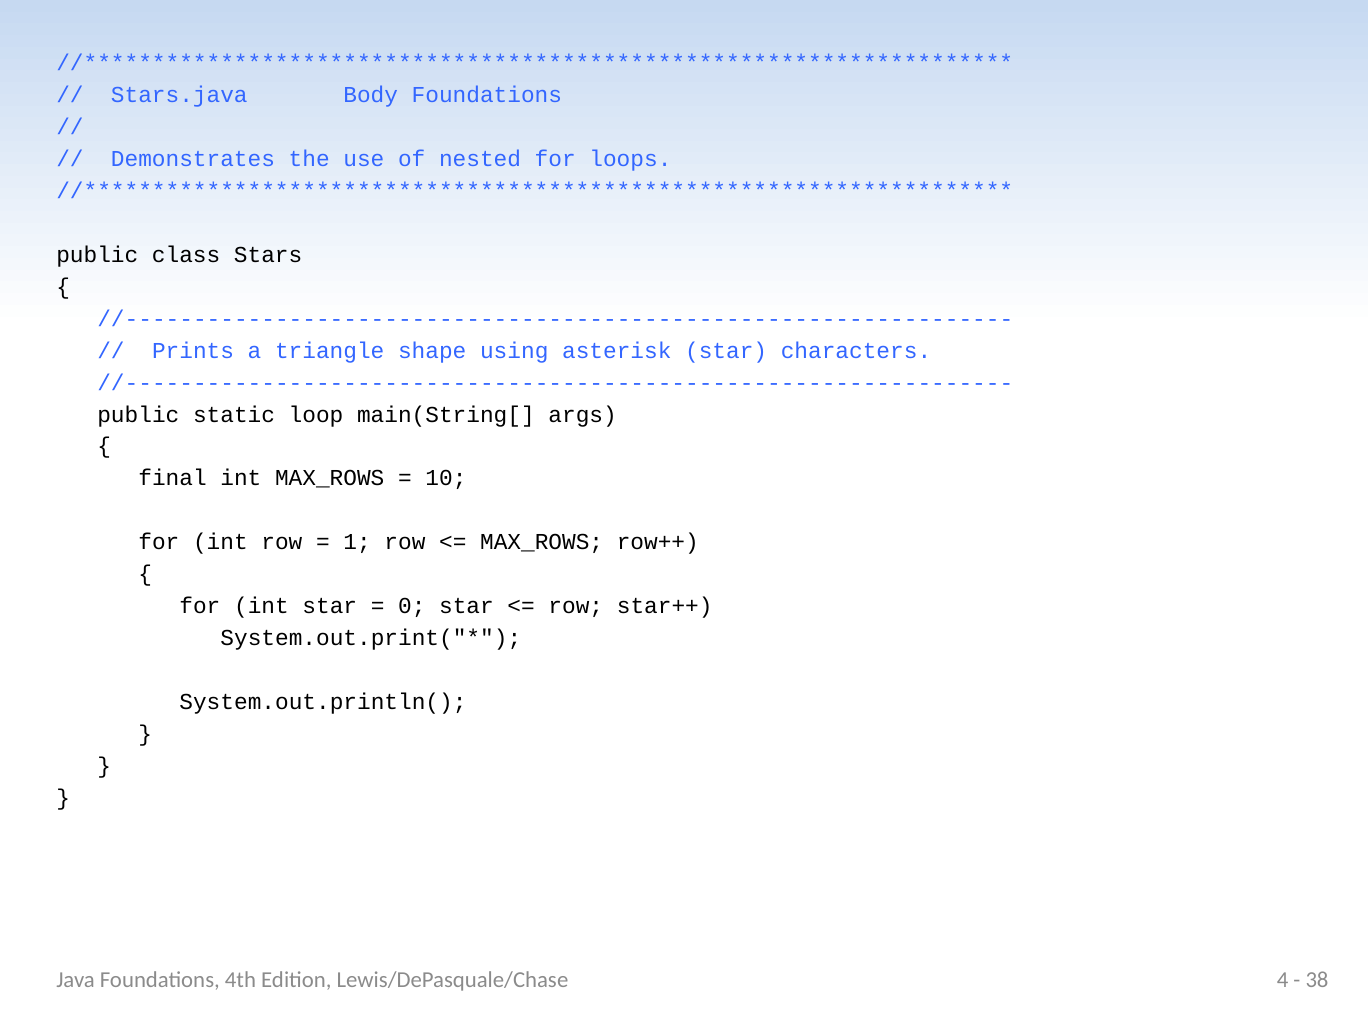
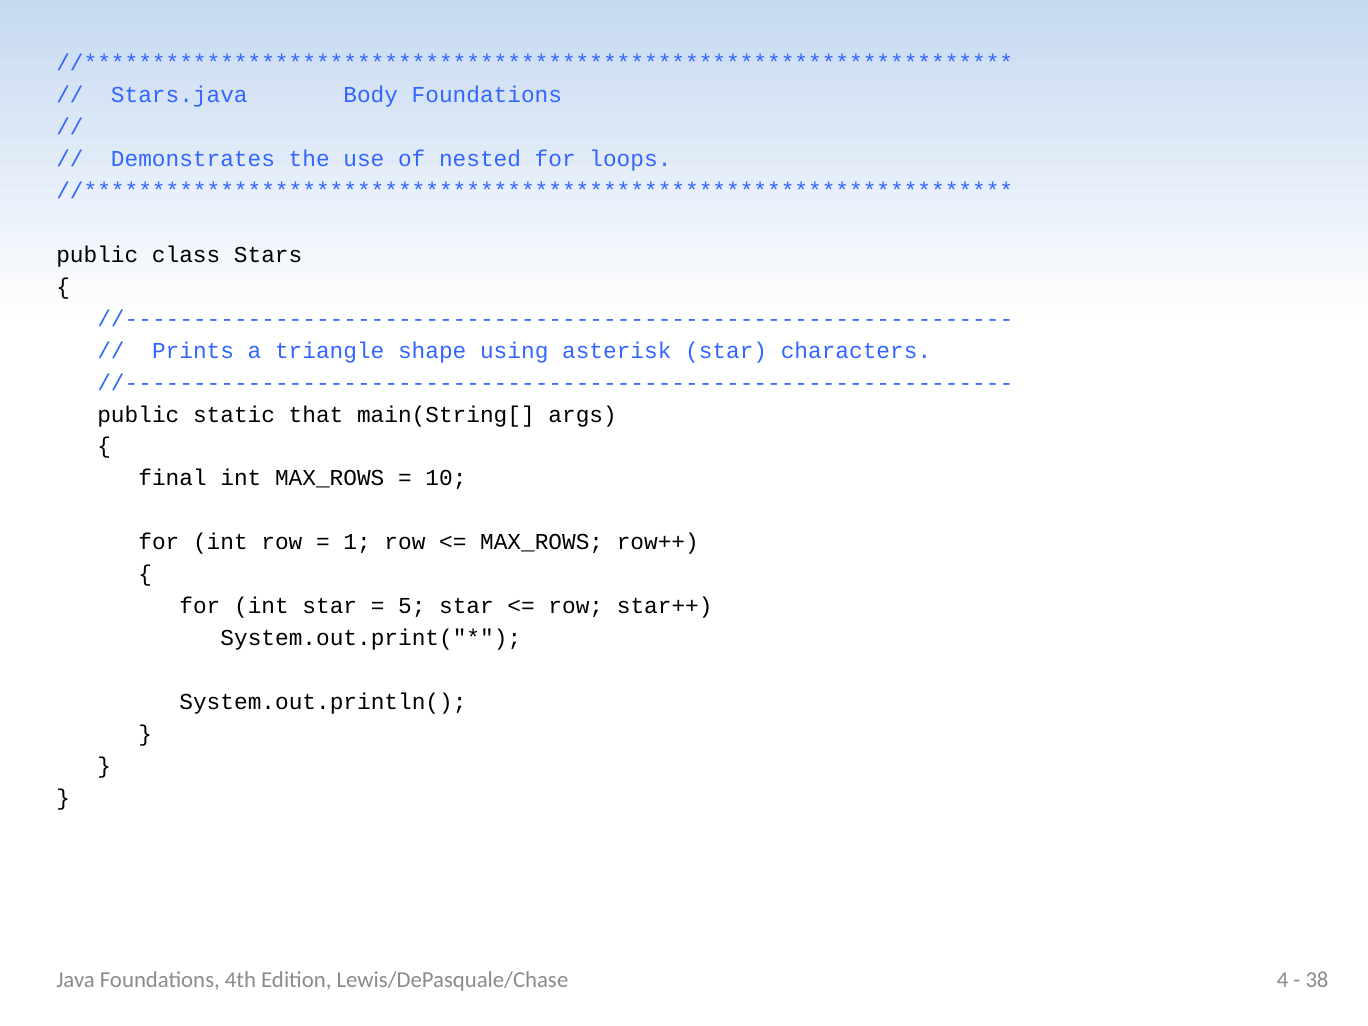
loop: loop -> that
0: 0 -> 5
